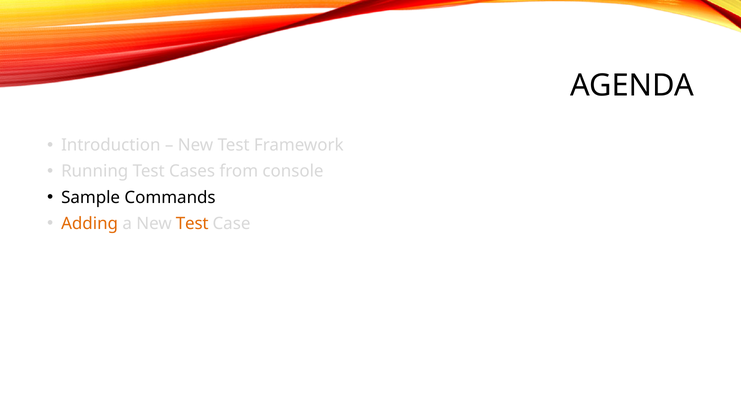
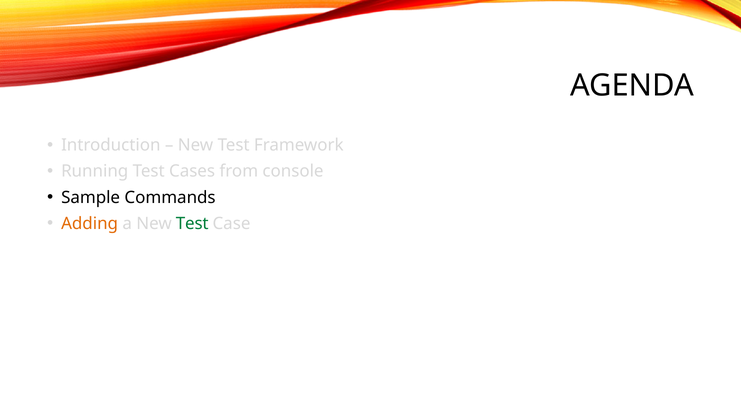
Test at (192, 223) colour: orange -> green
